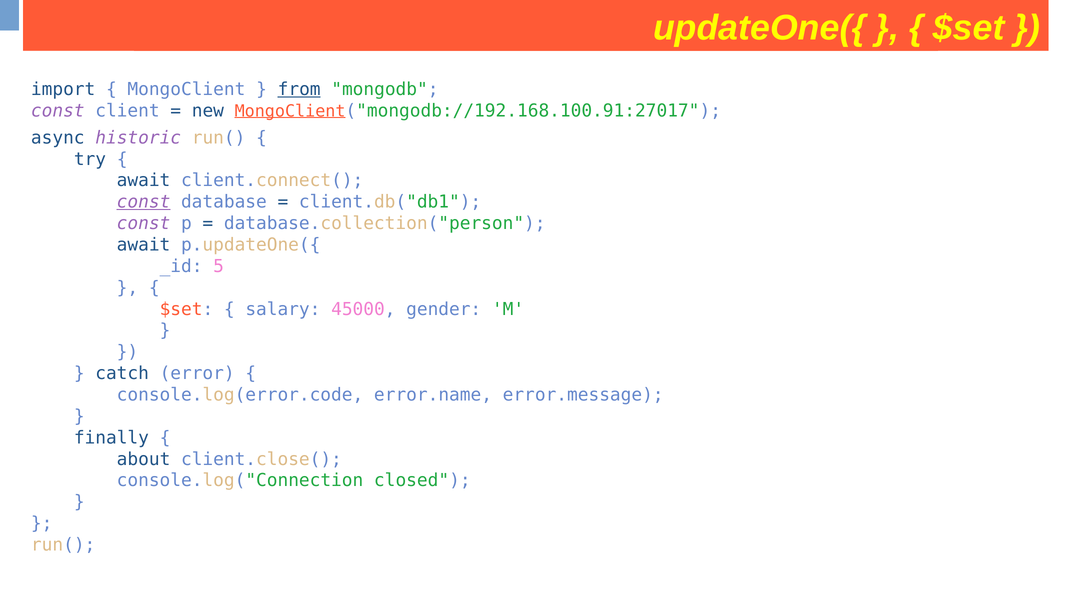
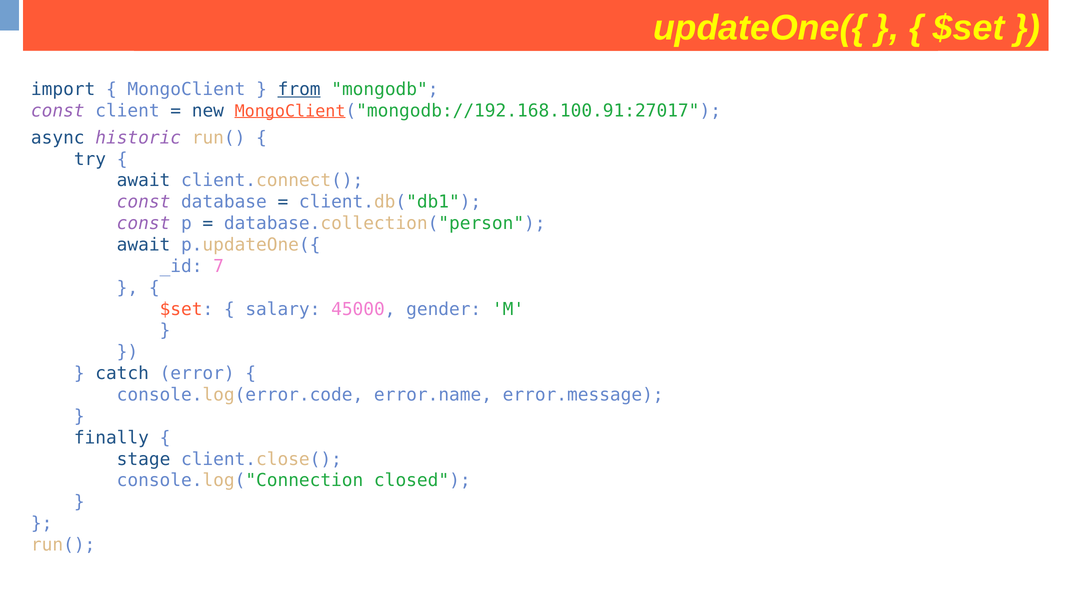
const at (144, 202) underline: present -> none
5: 5 -> 7
about: about -> stage
